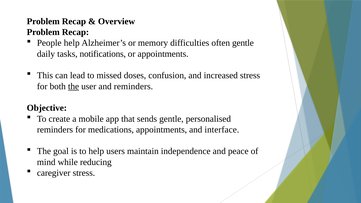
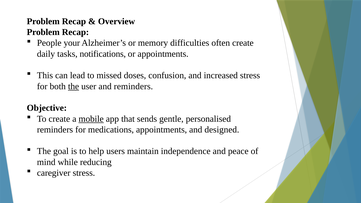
People help: help -> your
often gentle: gentle -> create
mobile underline: none -> present
interface: interface -> designed
